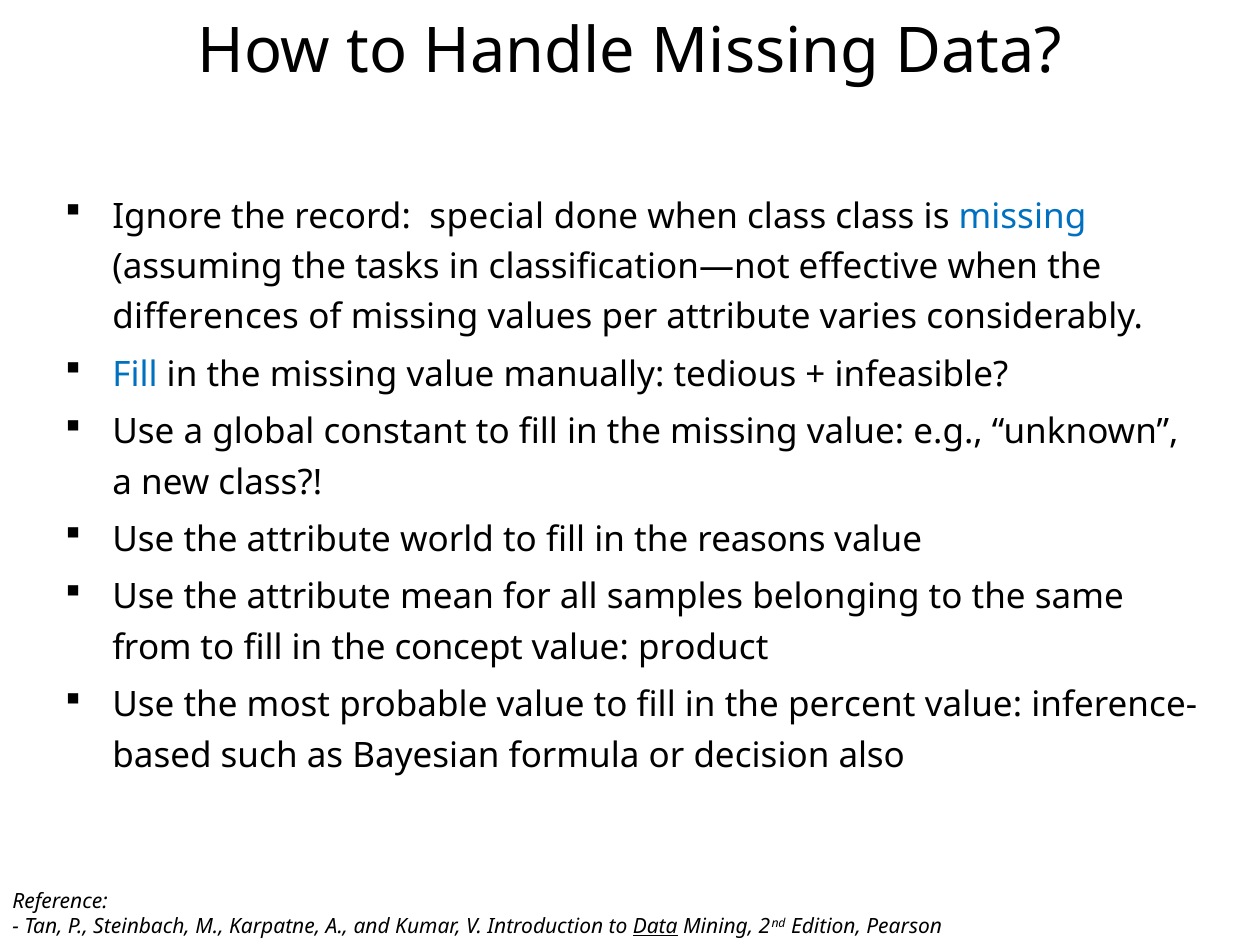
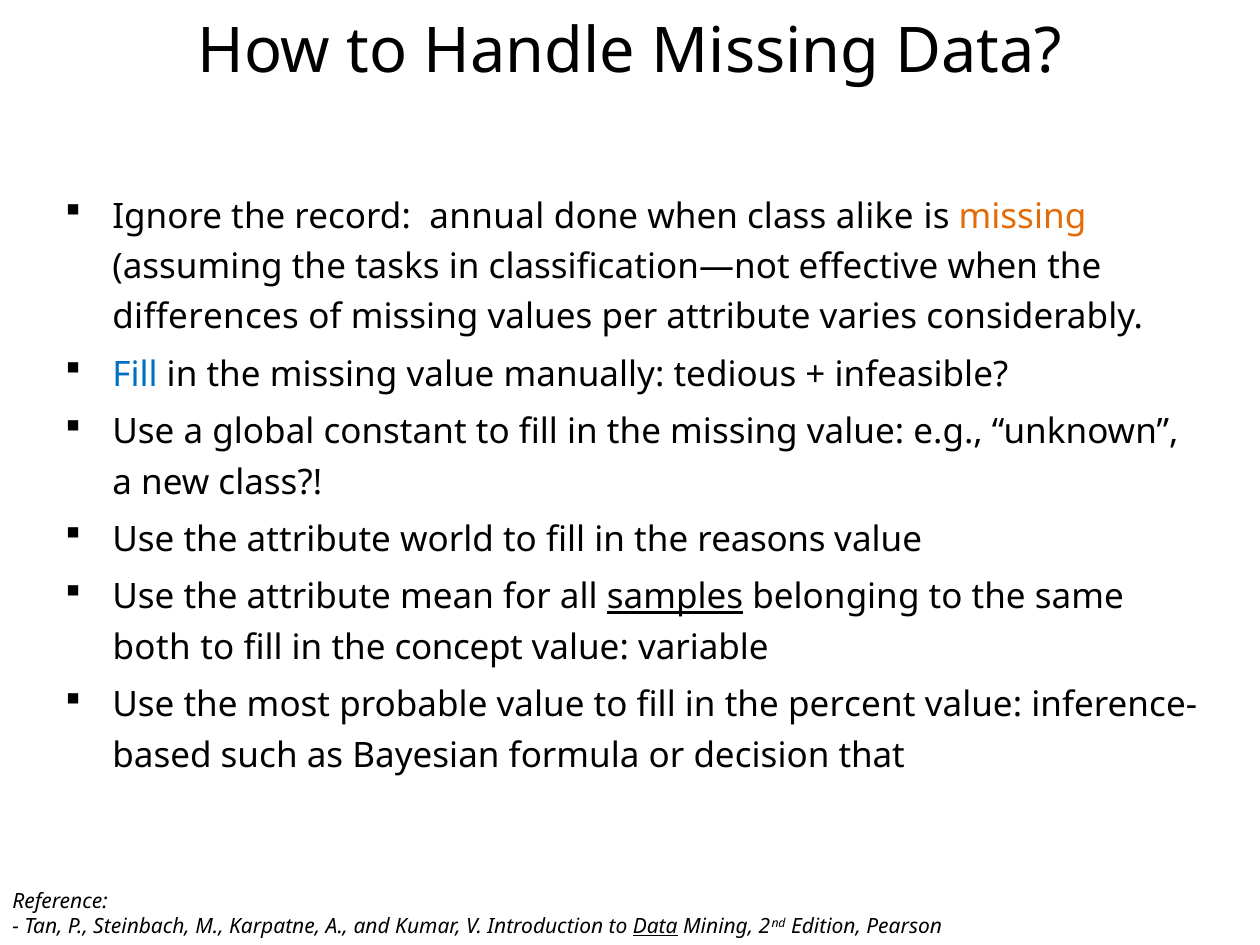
special: special -> annual
class class: class -> alike
missing at (1022, 217) colour: blue -> orange
samples underline: none -> present
from: from -> both
product: product -> variable
also: also -> that
